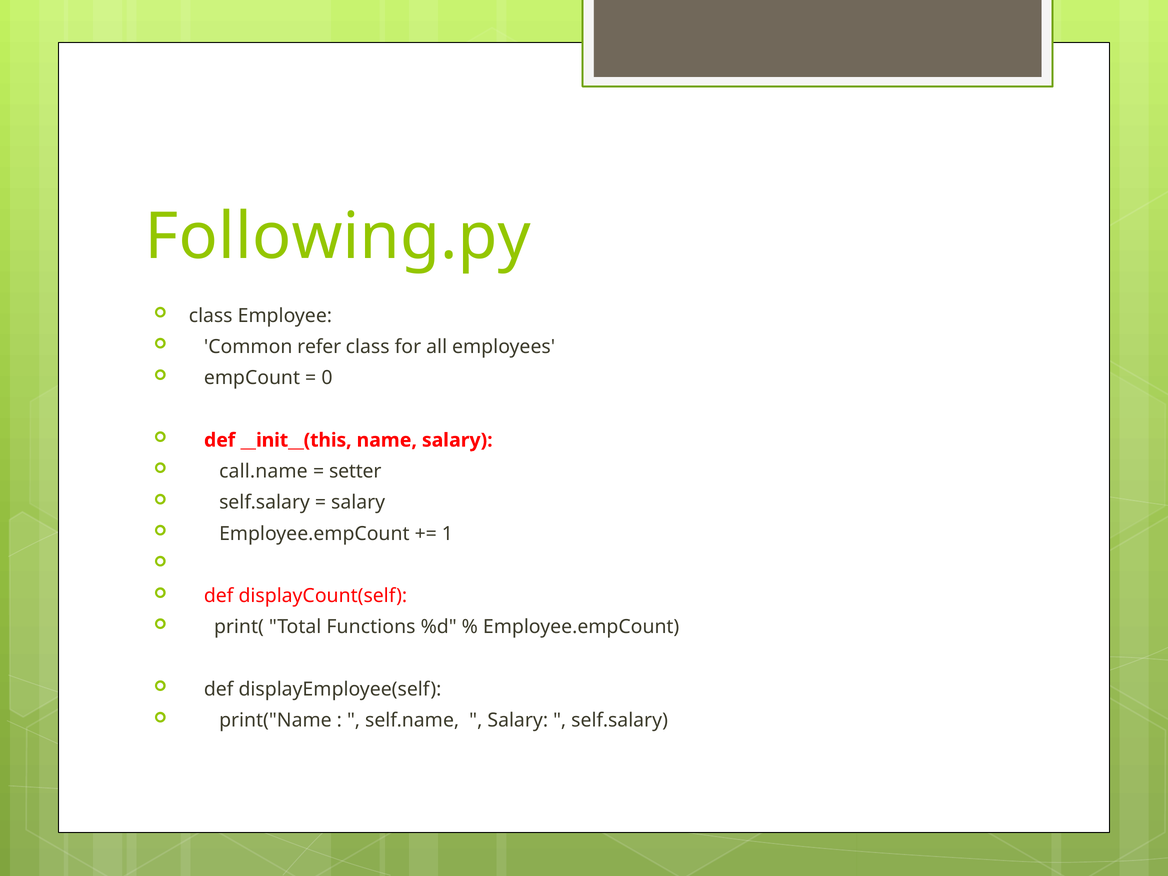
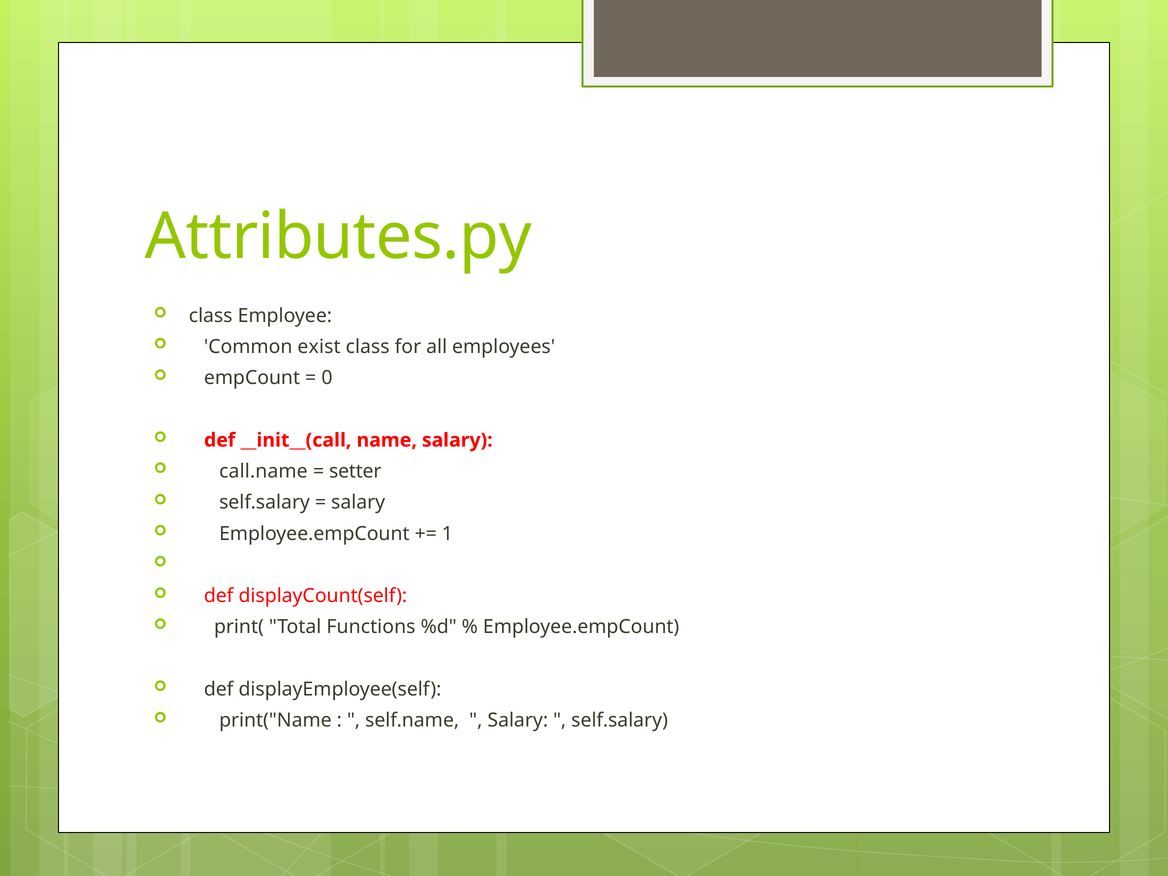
Following.py: Following.py -> Attributes.py
refer: refer -> exist
__init__(this: __init__(this -> __init__(call
